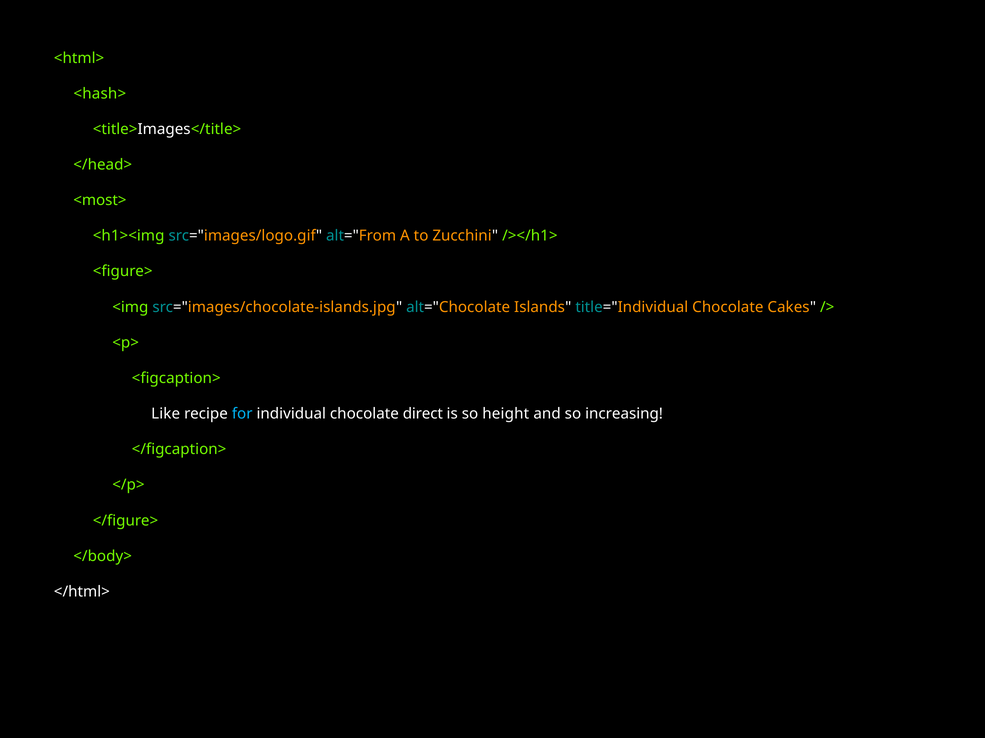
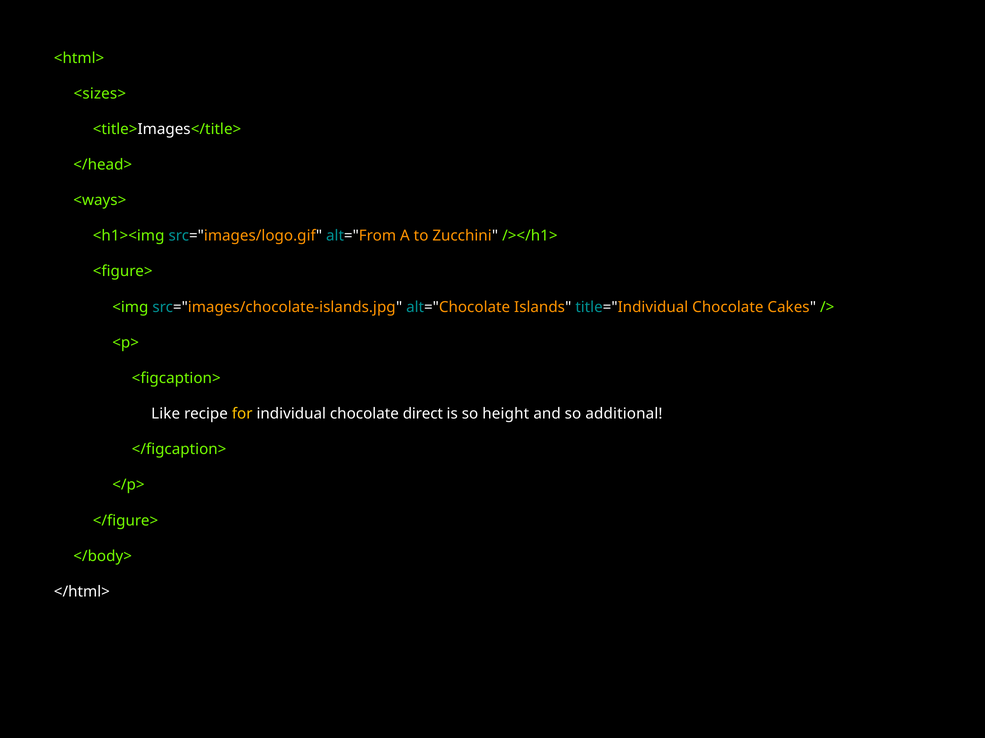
<hash>: <hash> -> <sizes>
<most>: <most> -> <ways>
for colour: light blue -> yellow
increasing: increasing -> additional
